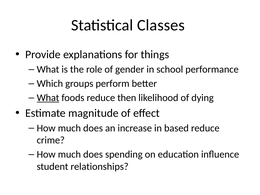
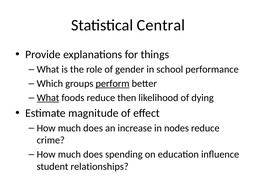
Classes: Classes -> Central
perform underline: none -> present
based: based -> nodes
